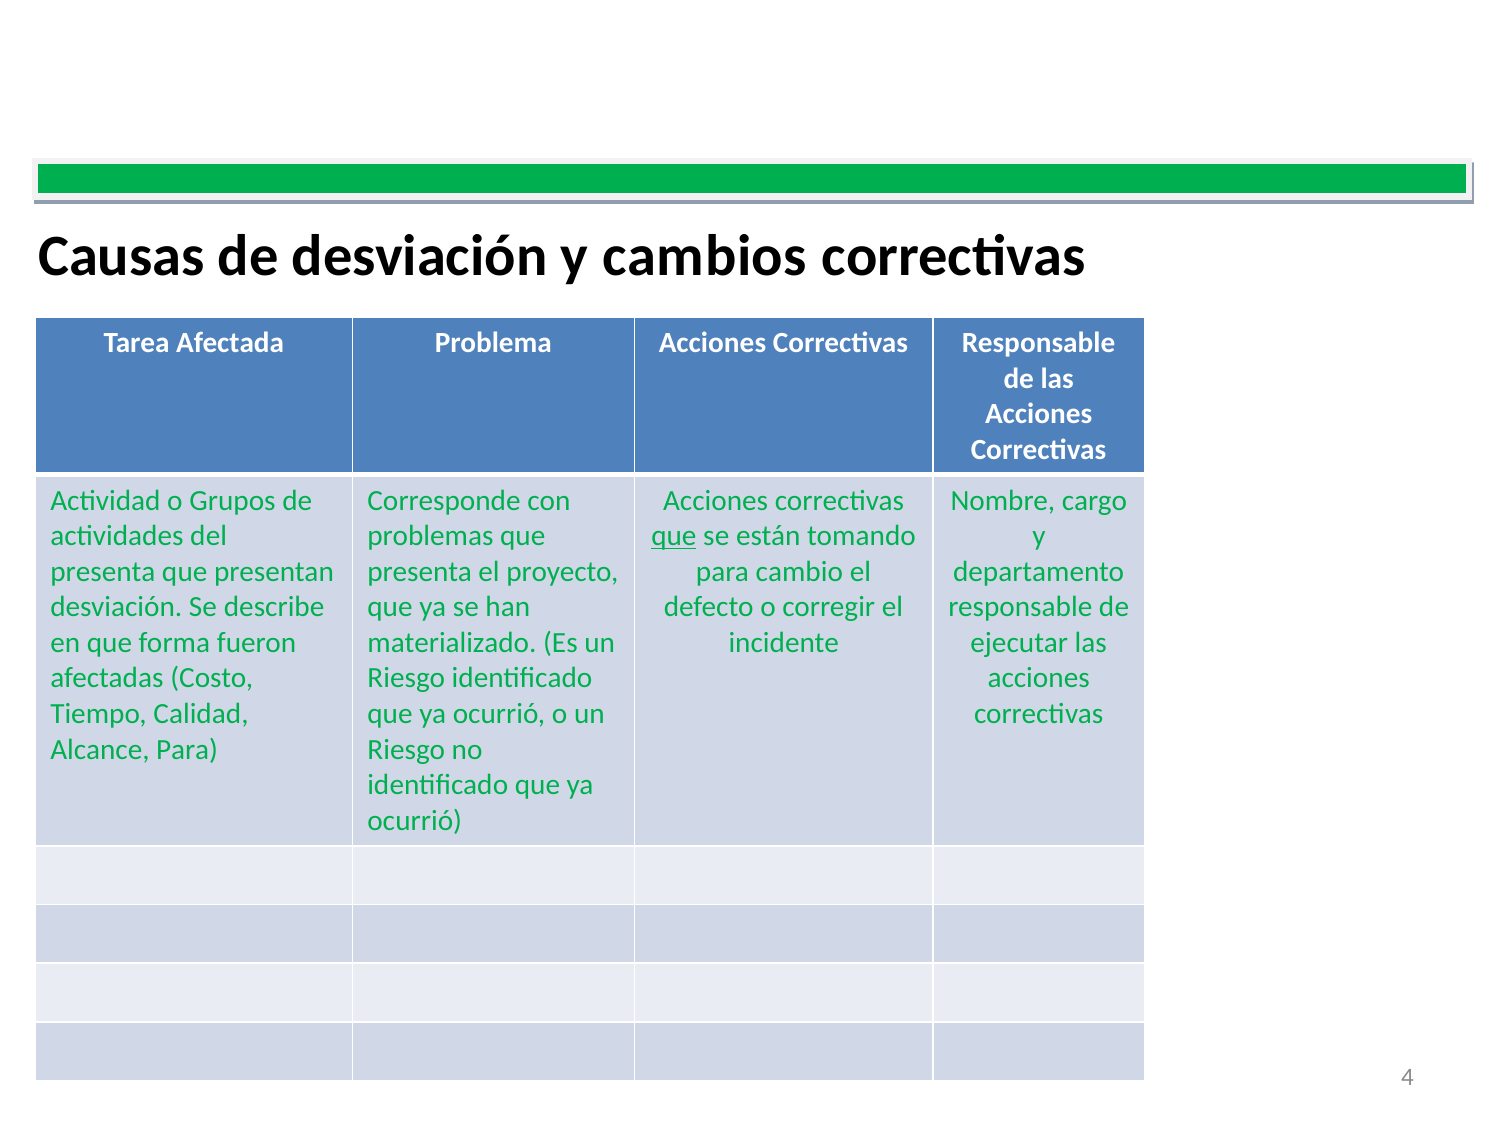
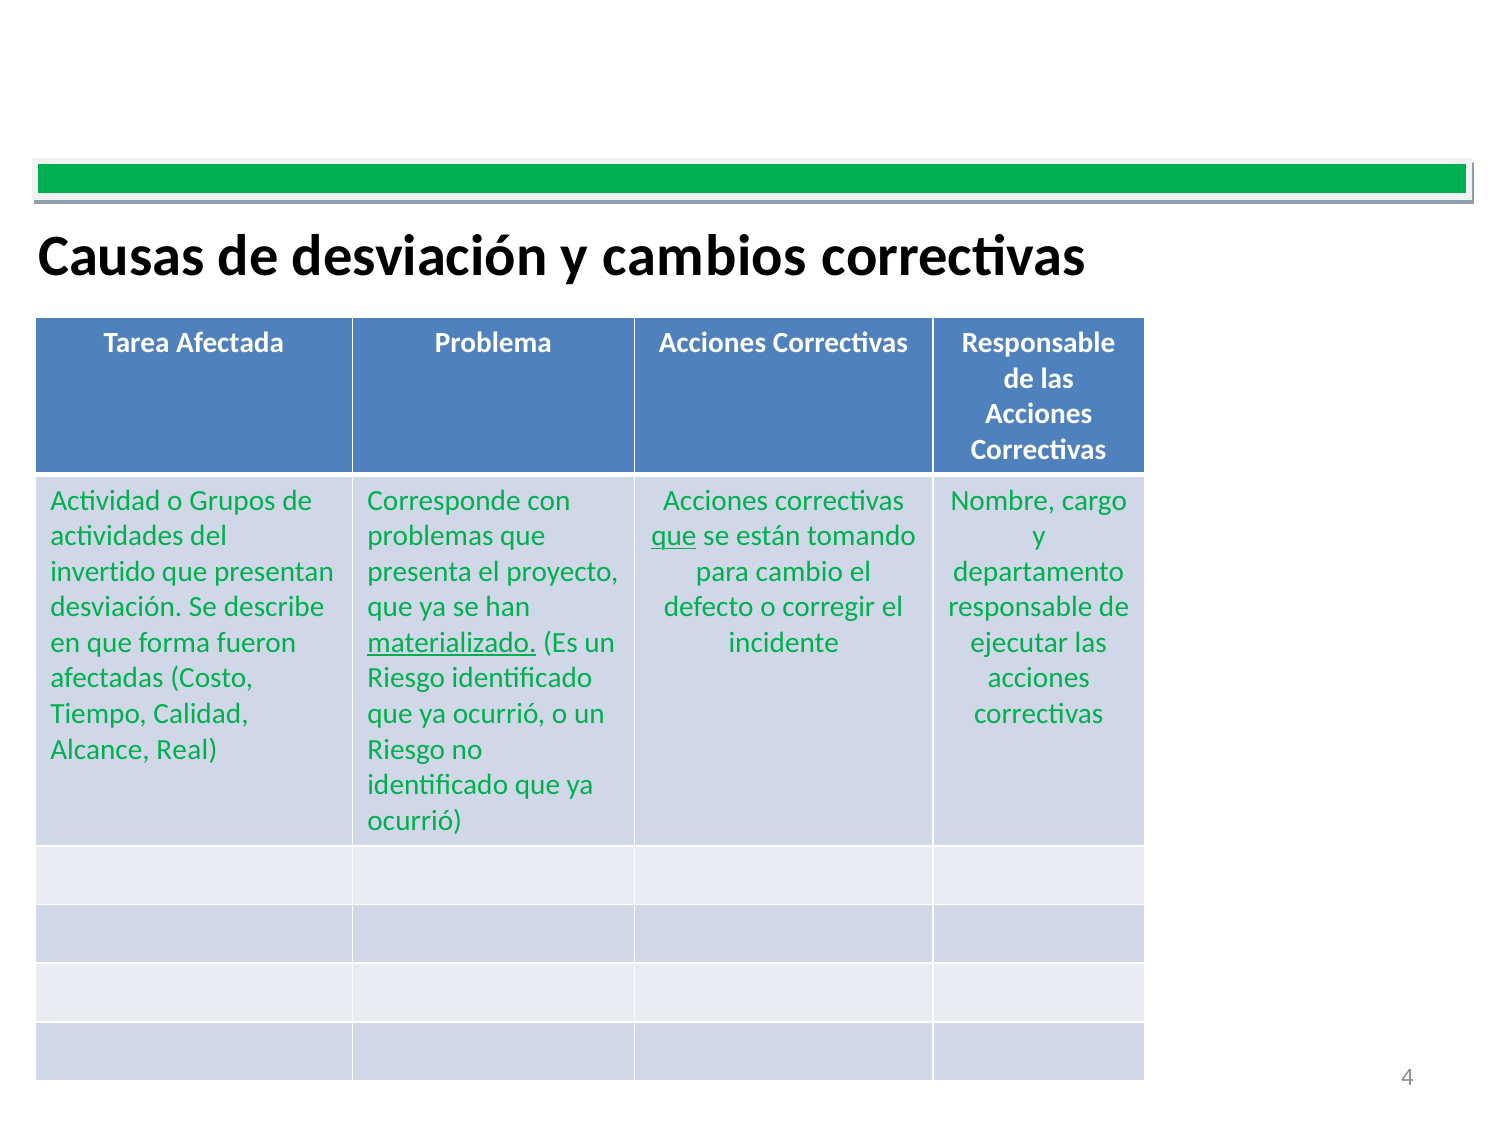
presenta at (103, 572): presenta -> invertido
materializado underline: none -> present
Alcance Para: Para -> Real
